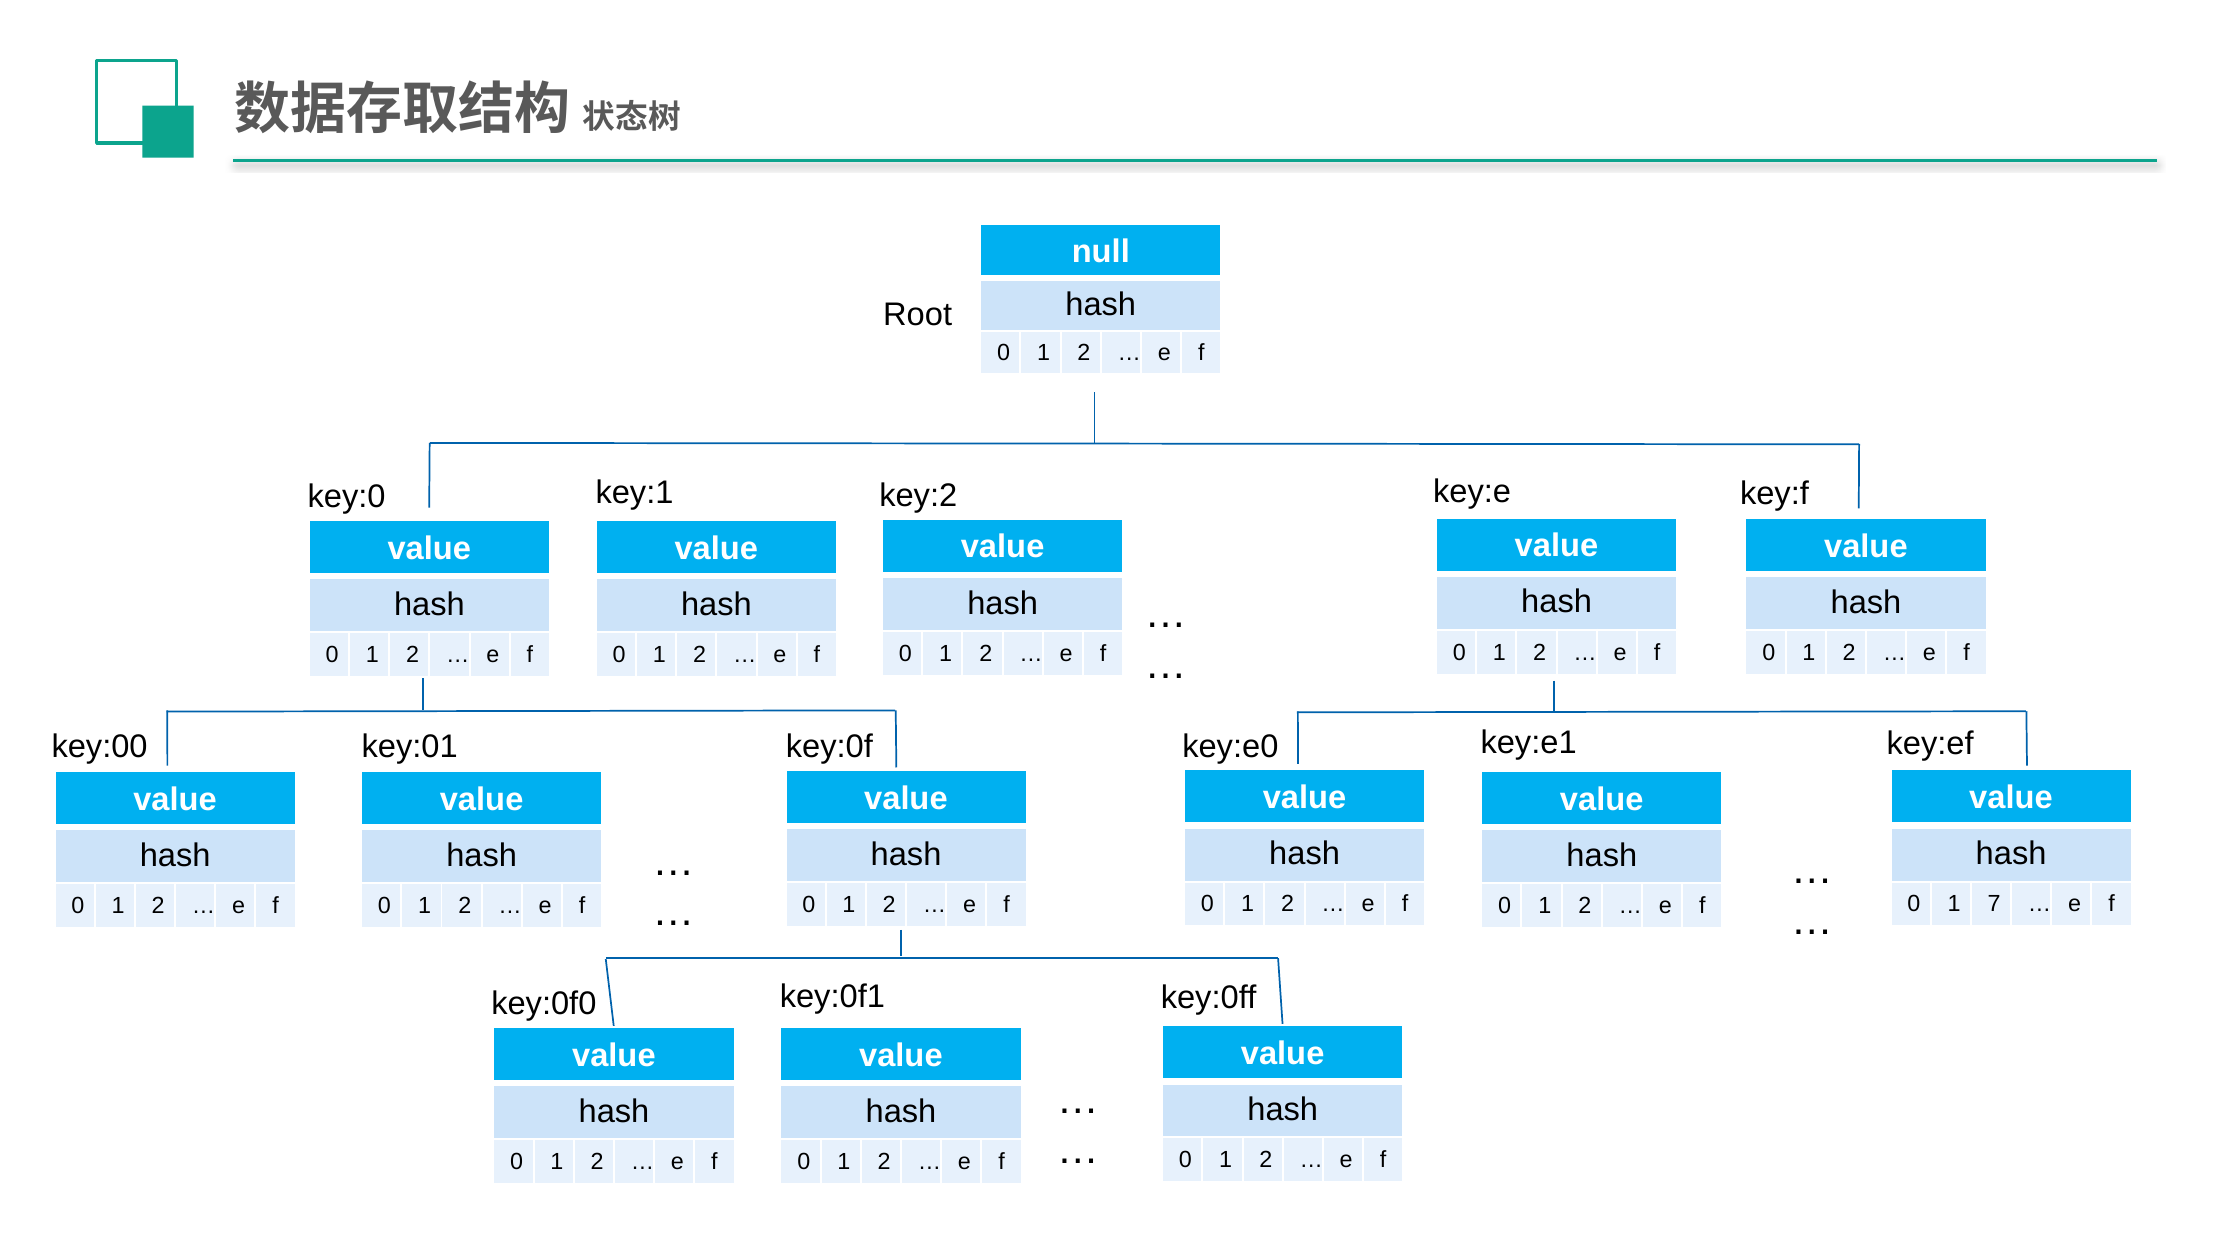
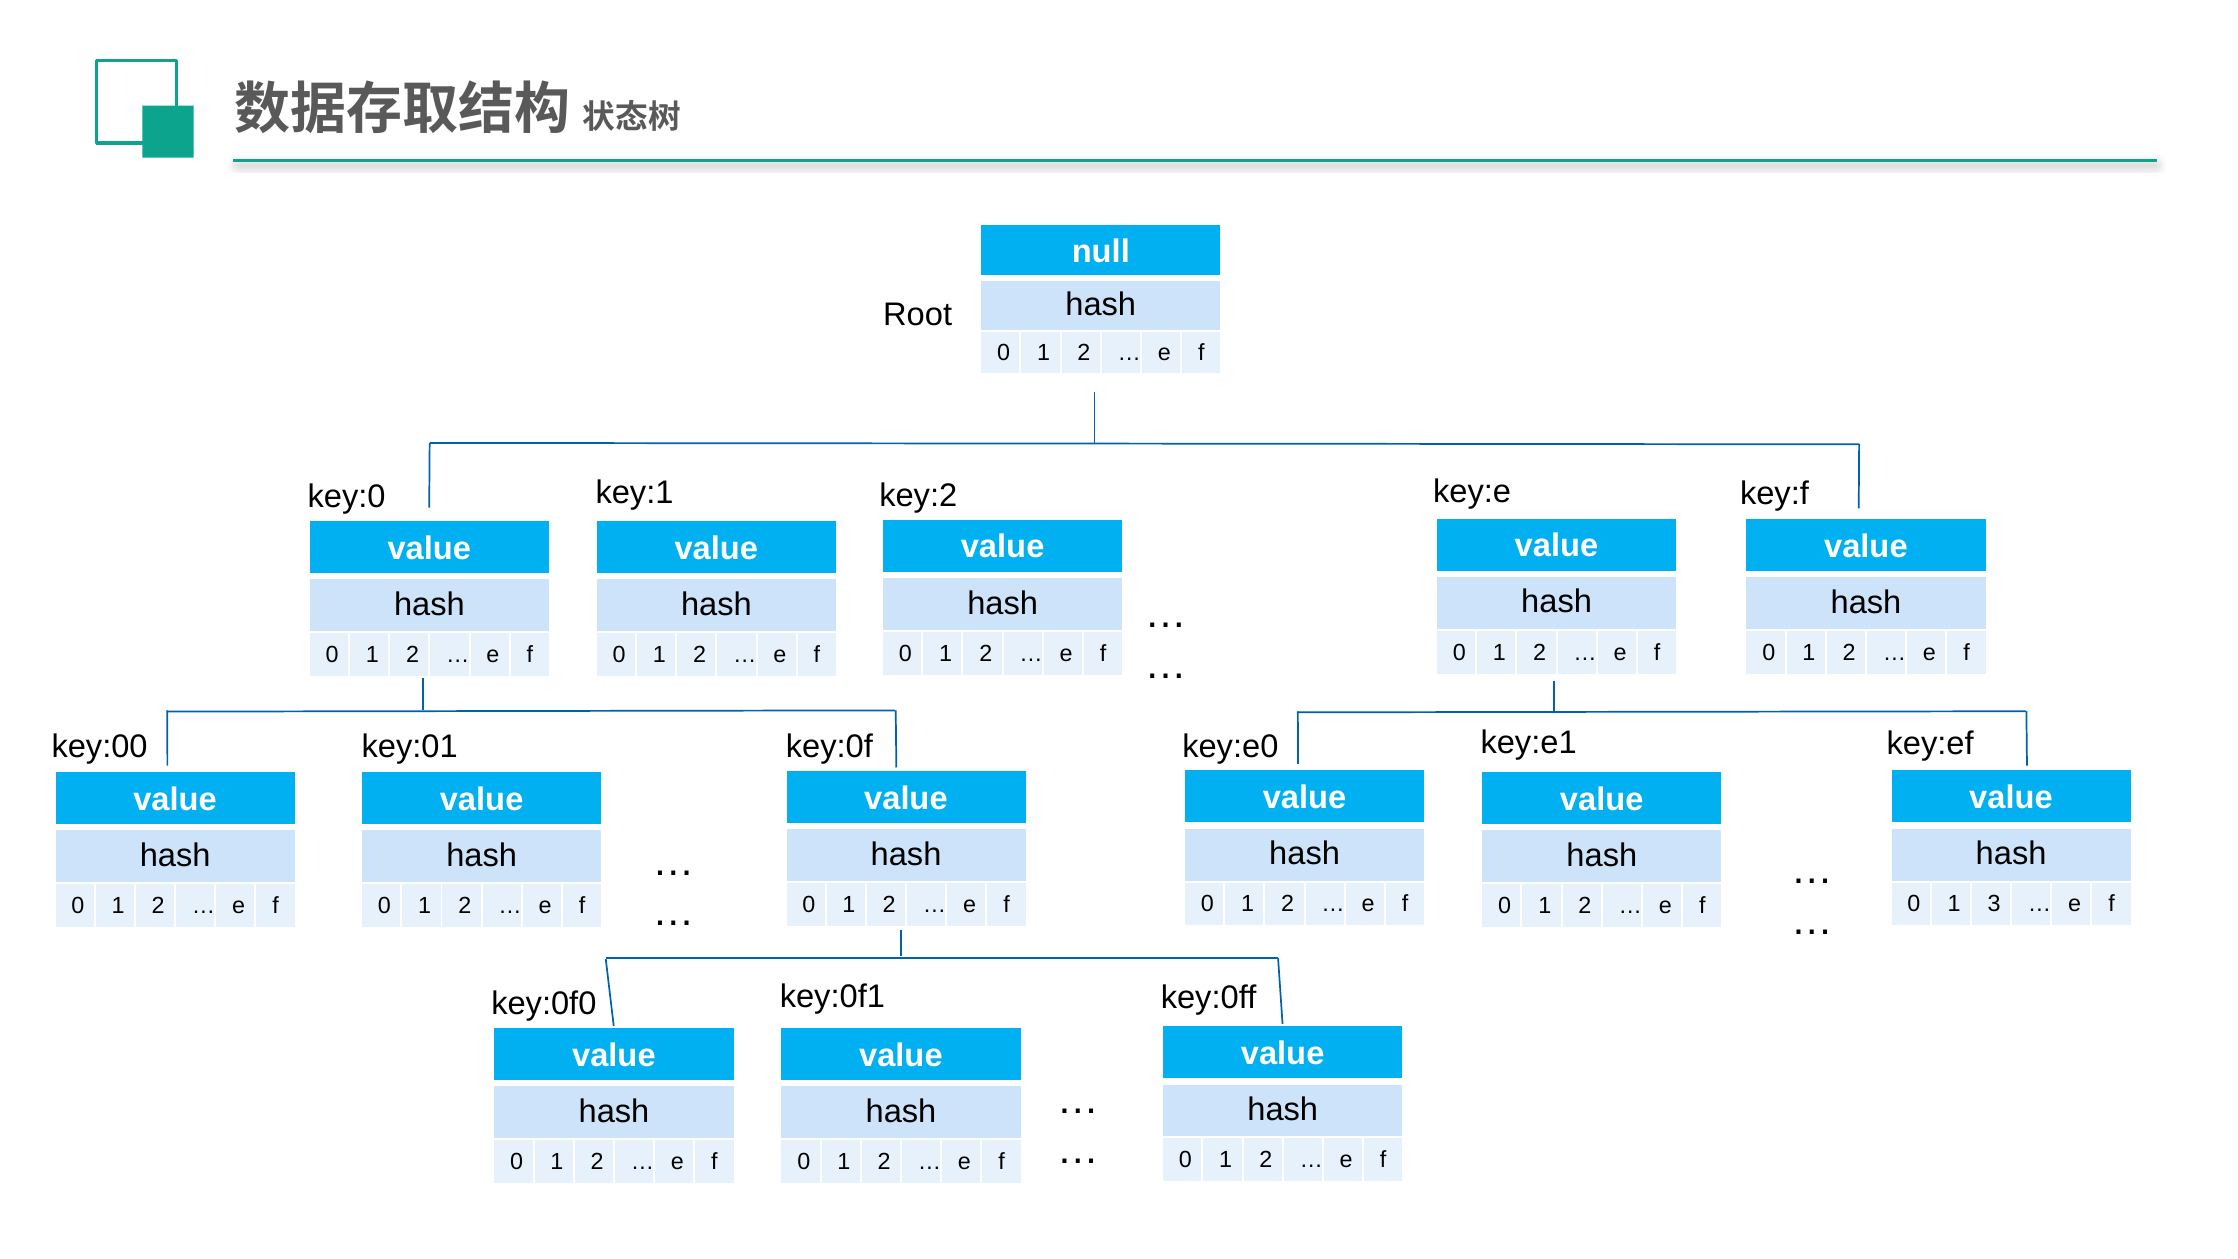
7: 7 -> 3
